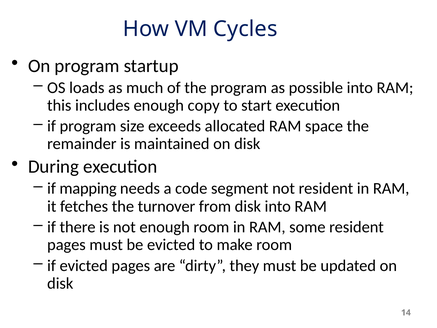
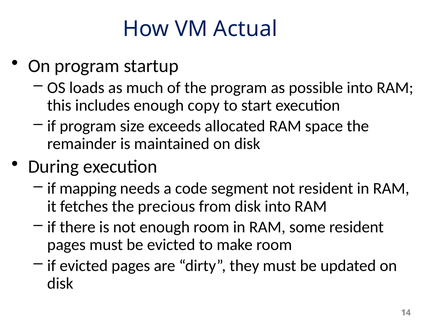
Cycles: Cycles -> Actual
turnover: turnover -> precious
